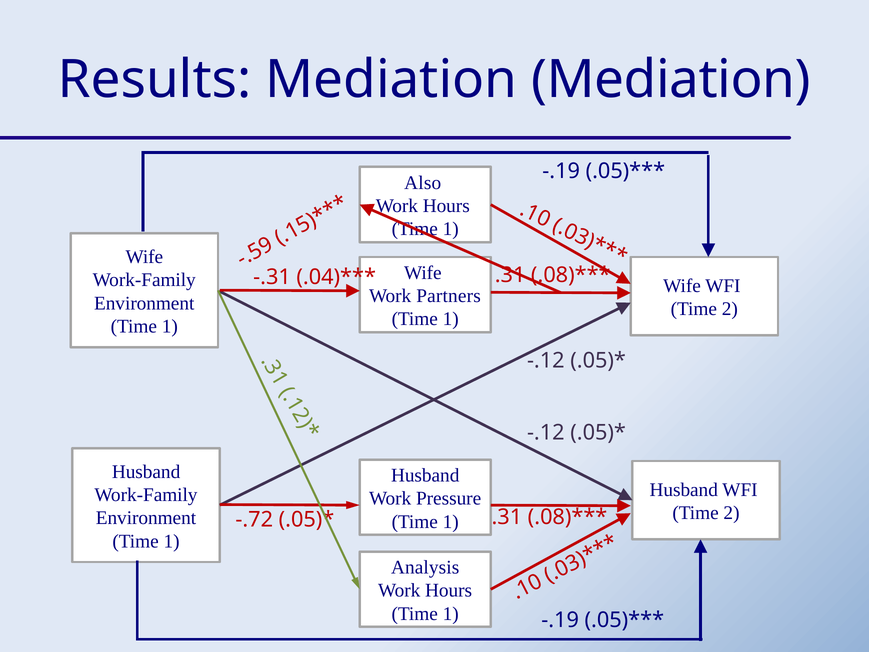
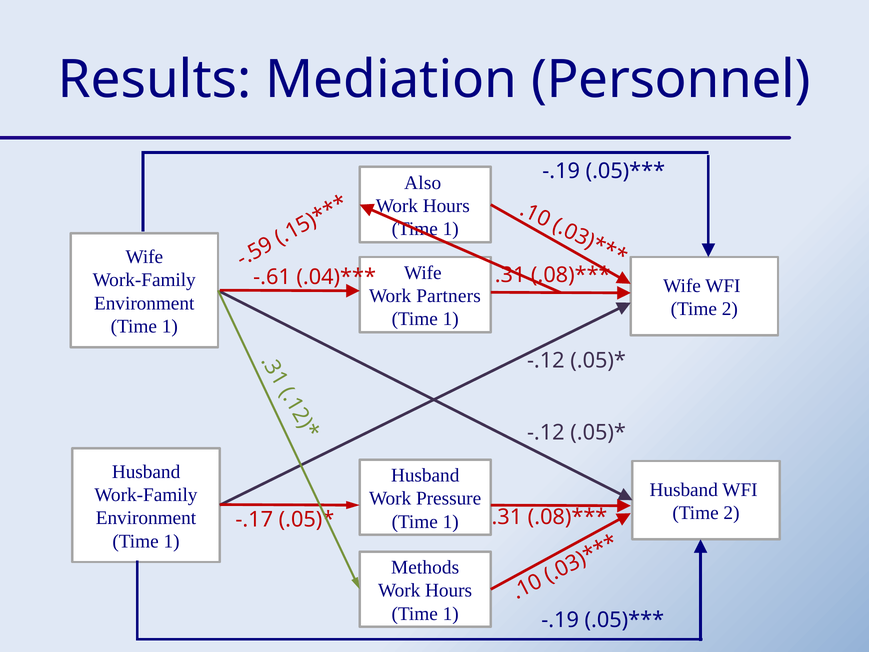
Mediation Mediation: Mediation -> Personnel
-.31: -.31 -> -.61
-.72: -.72 -> -.17
Analysis: Analysis -> Methods
